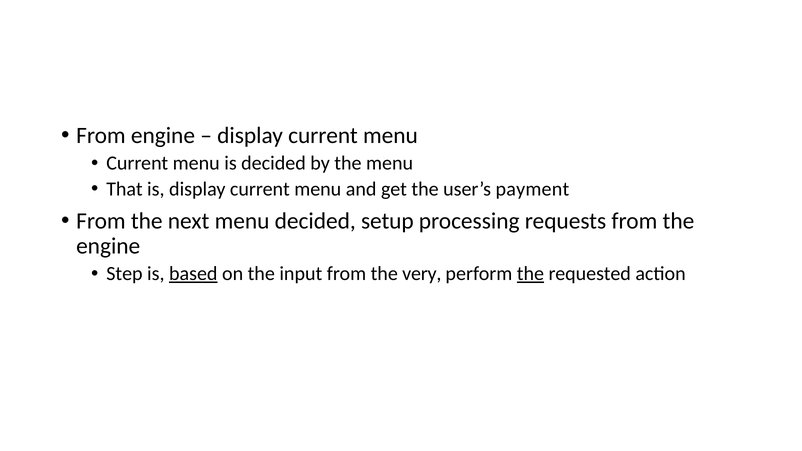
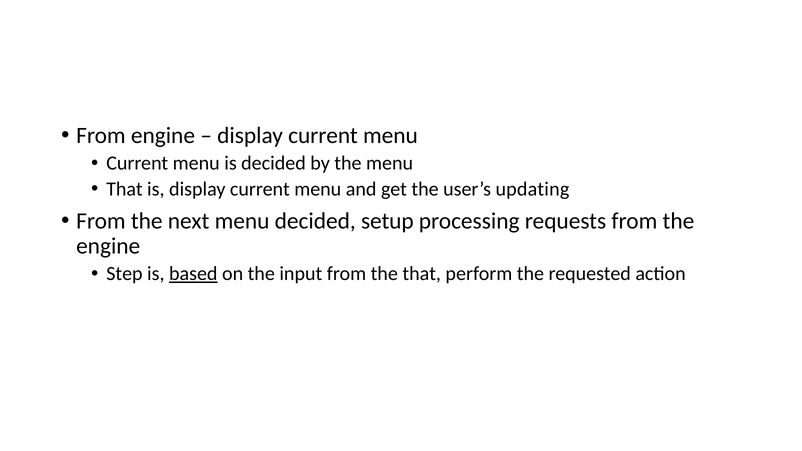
payment: payment -> updating
the very: very -> that
the at (530, 274) underline: present -> none
